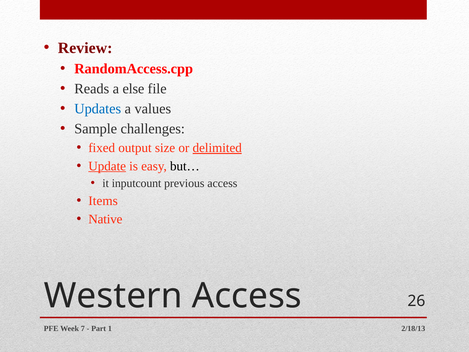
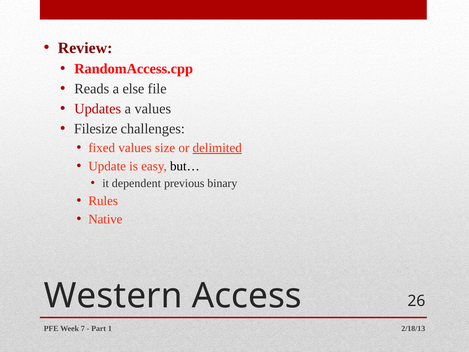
Updates colour: blue -> red
Sample: Sample -> Filesize
fixed output: output -> values
Update underline: present -> none
inputcount: inputcount -> dependent
previous access: access -> binary
Items: Items -> Rules
